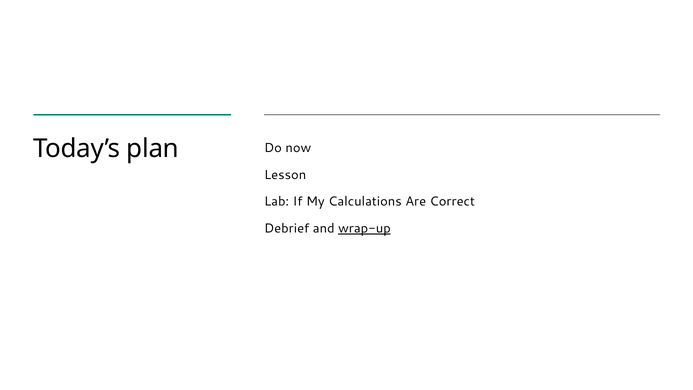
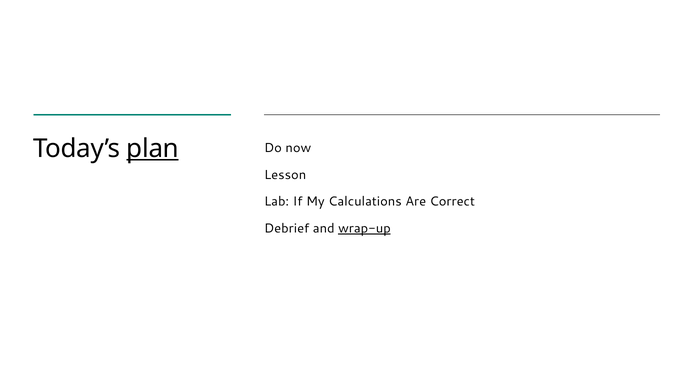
plan underline: none -> present
